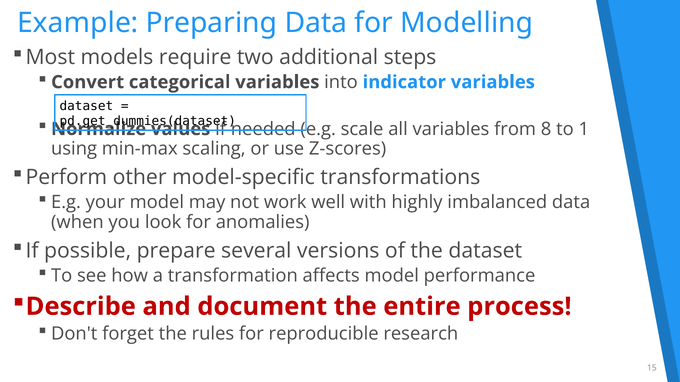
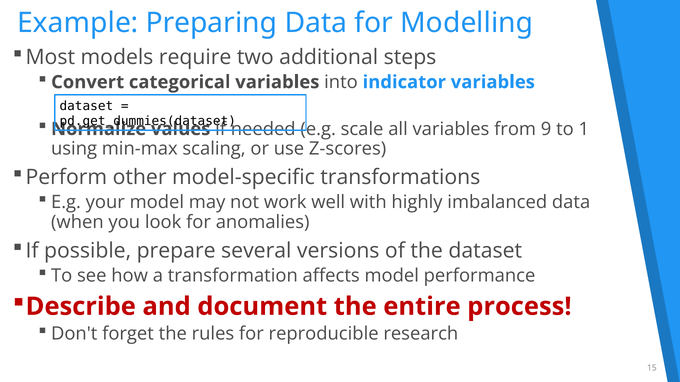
8: 8 -> 9
